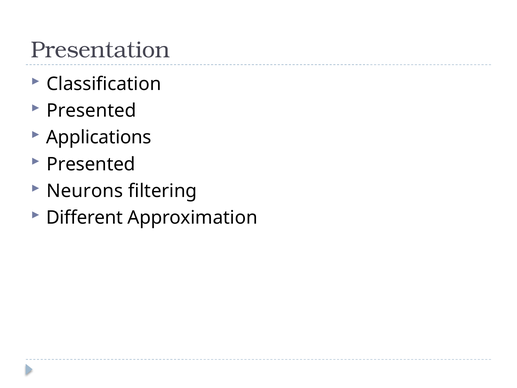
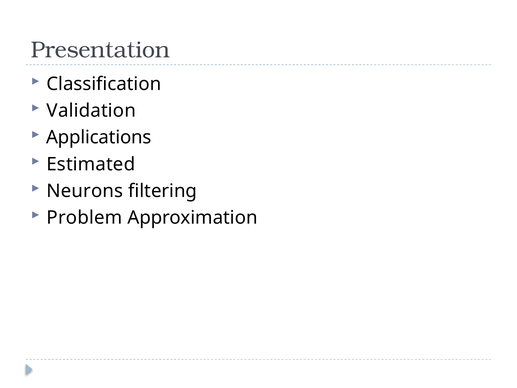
Presented at (91, 111): Presented -> Validation
Presented at (91, 164): Presented -> Estimated
Different: Different -> Problem
